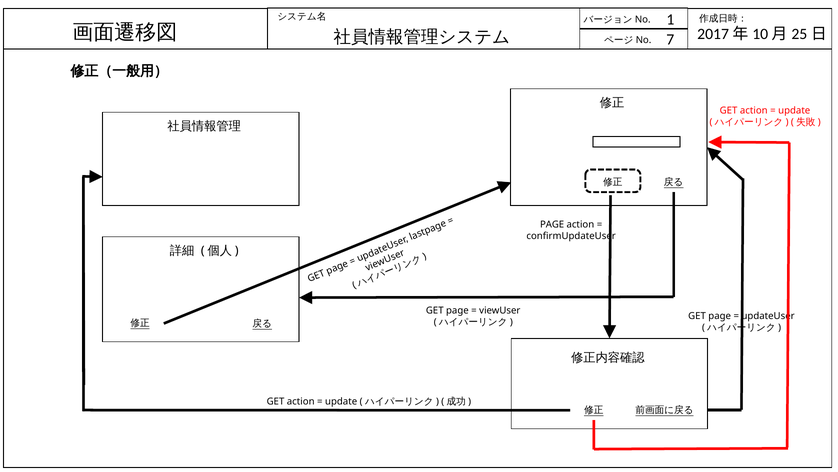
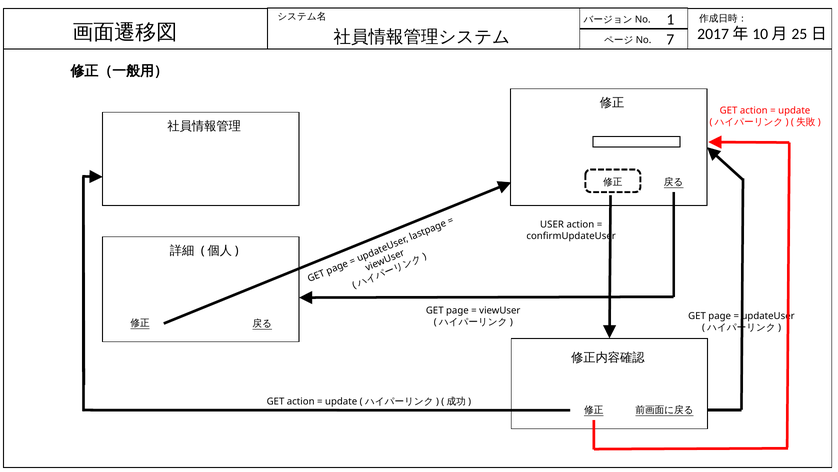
PAGE at (552, 224): PAGE -> USER
